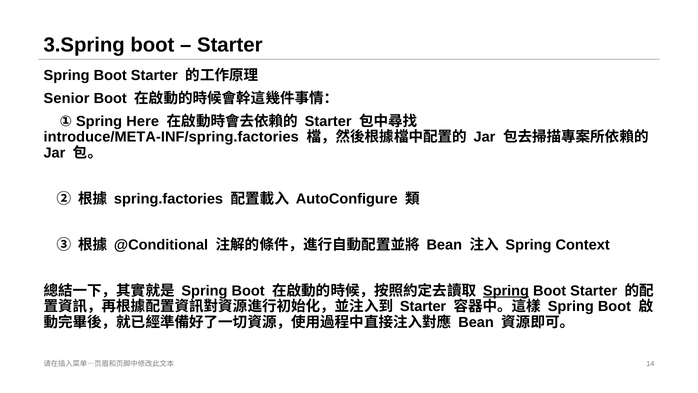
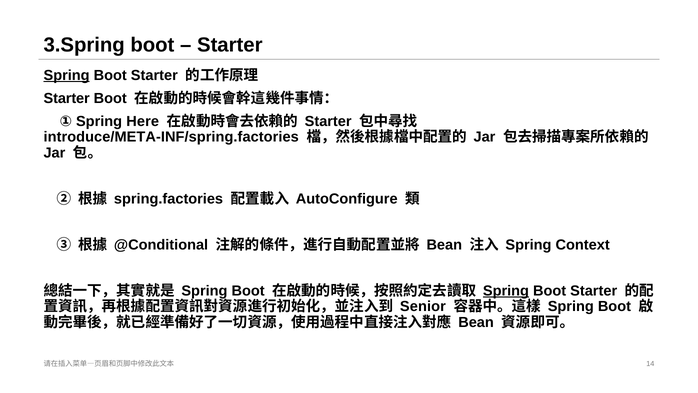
Spring at (67, 75) underline: none -> present
Senior at (67, 98): Senior -> Starter
Starter at (423, 306): Starter -> Senior
